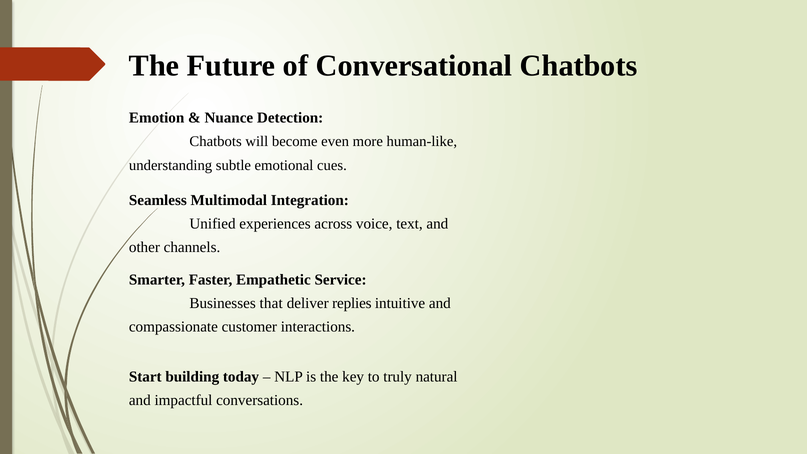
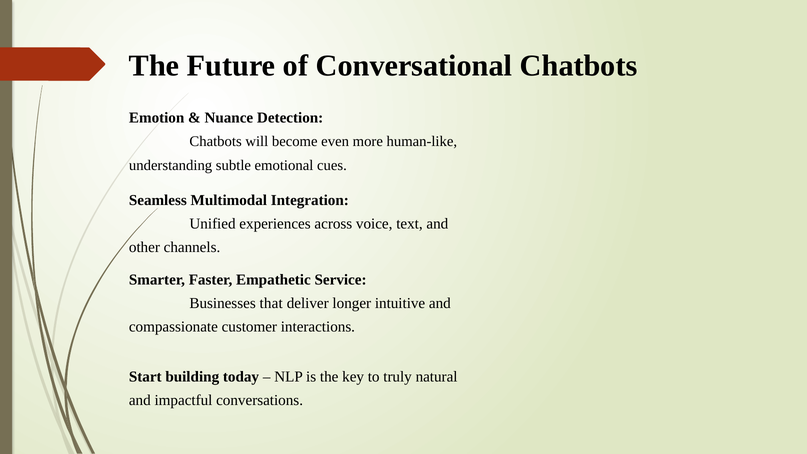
replies: replies -> longer
